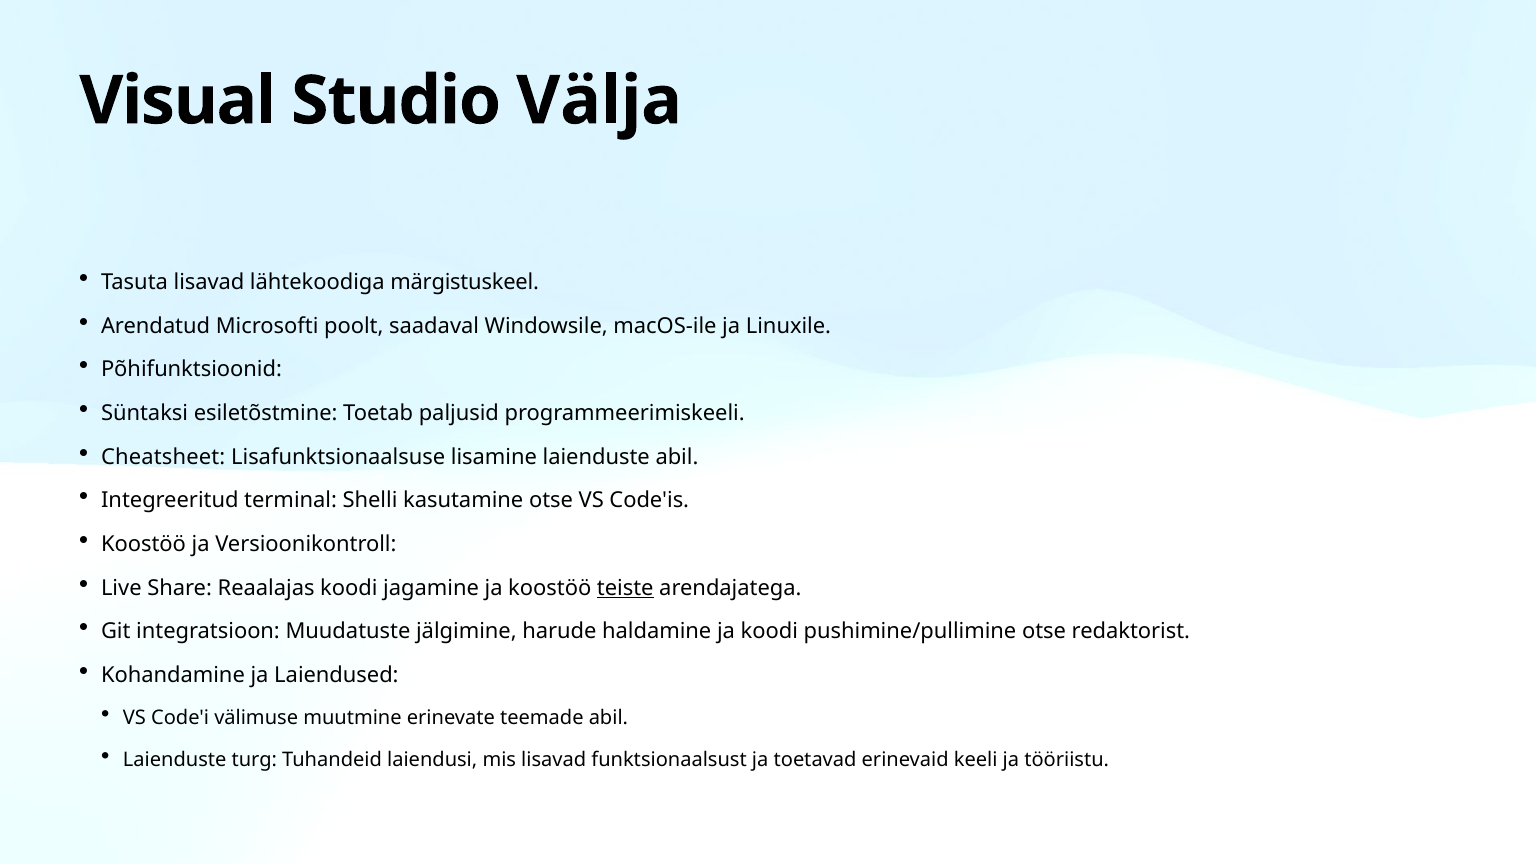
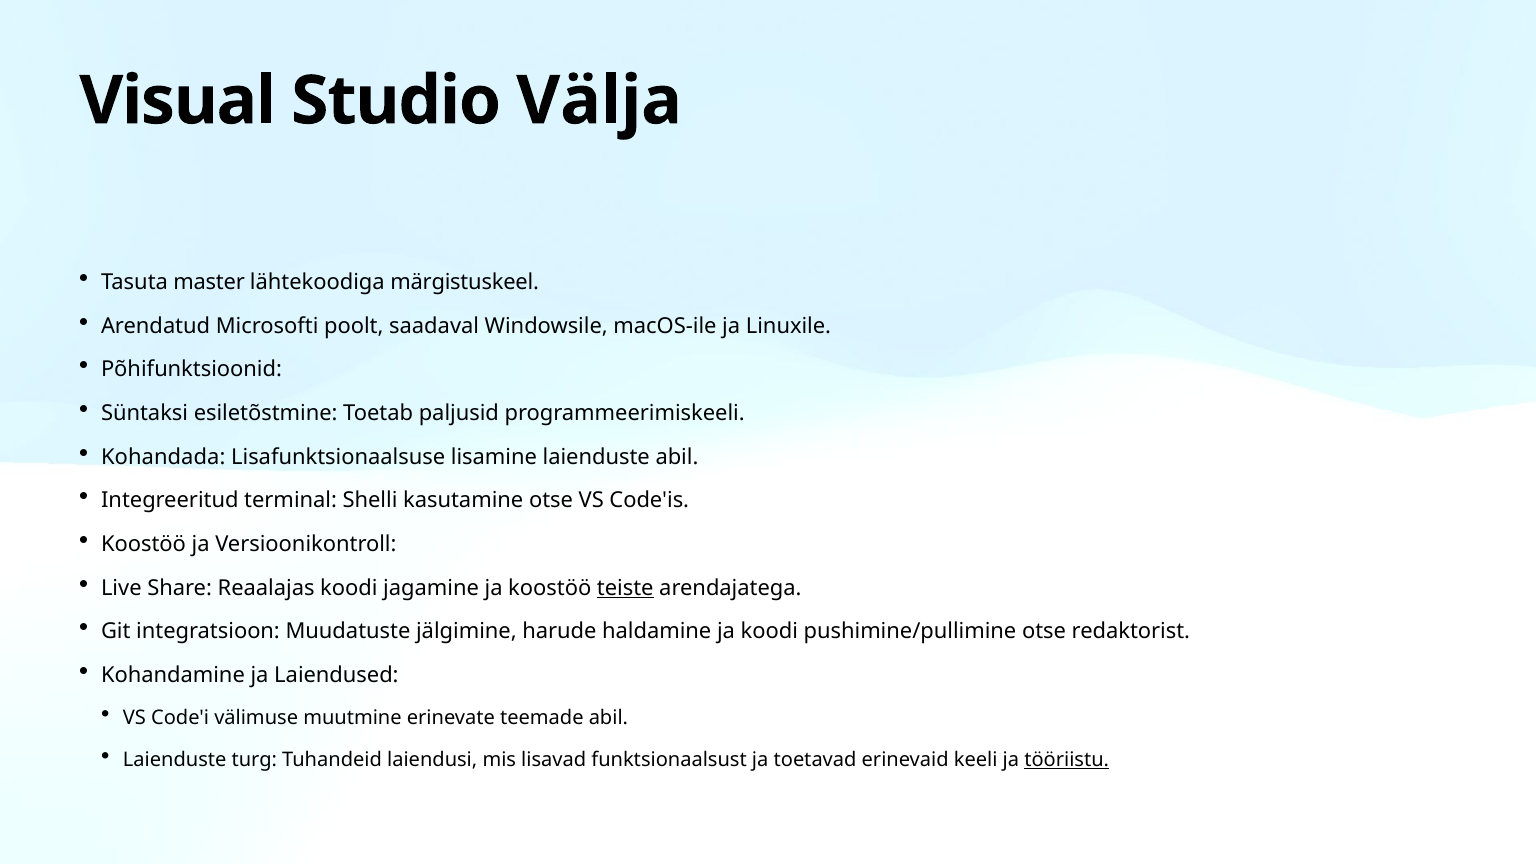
Tasuta lisavad: lisavad -> master
Cheatsheet: Cheatsheet -> Kohandada
tööriistu underline: none -> present
